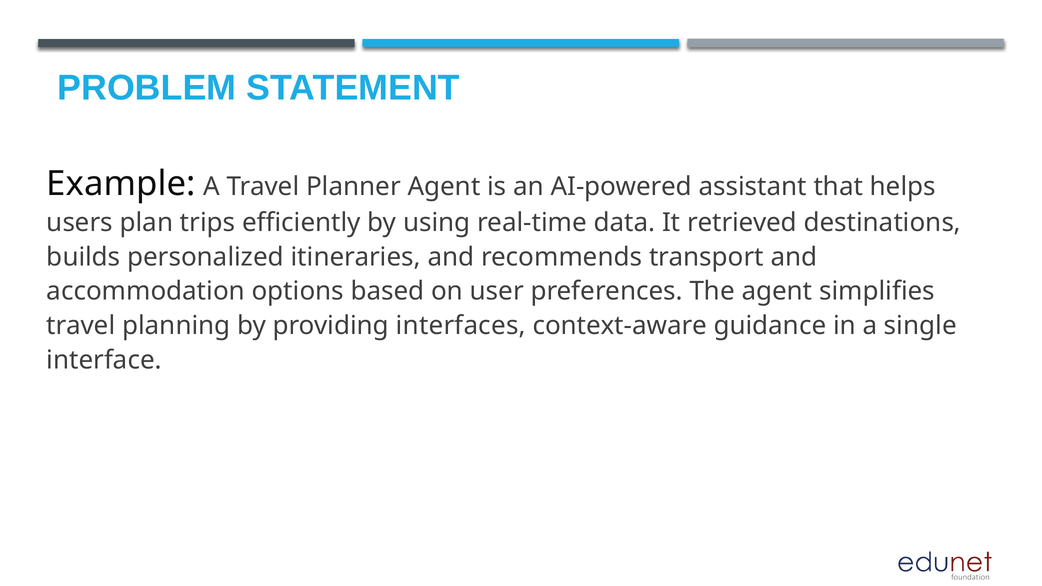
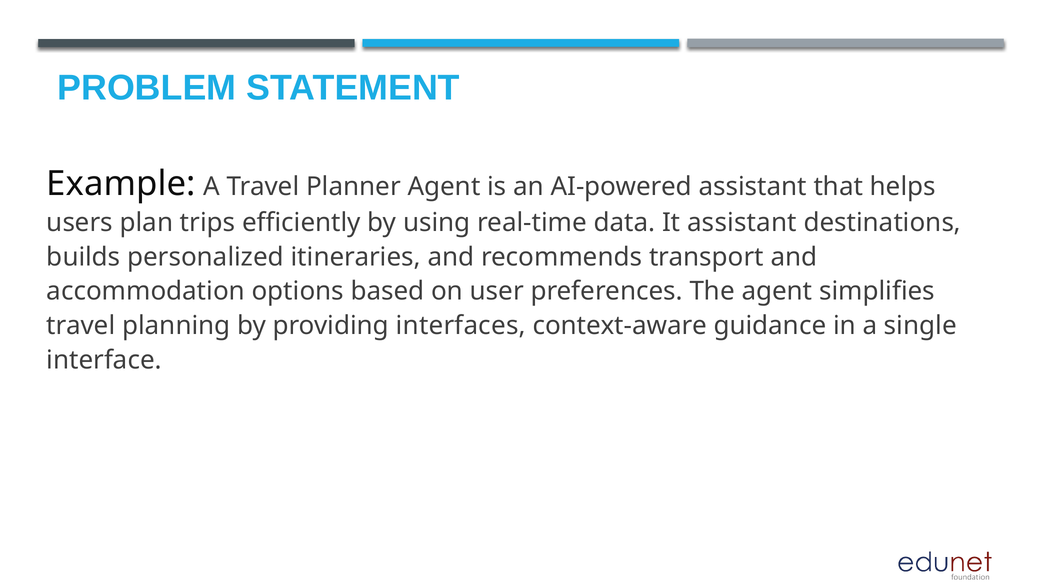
It retrieved: retrieved -> assistant
